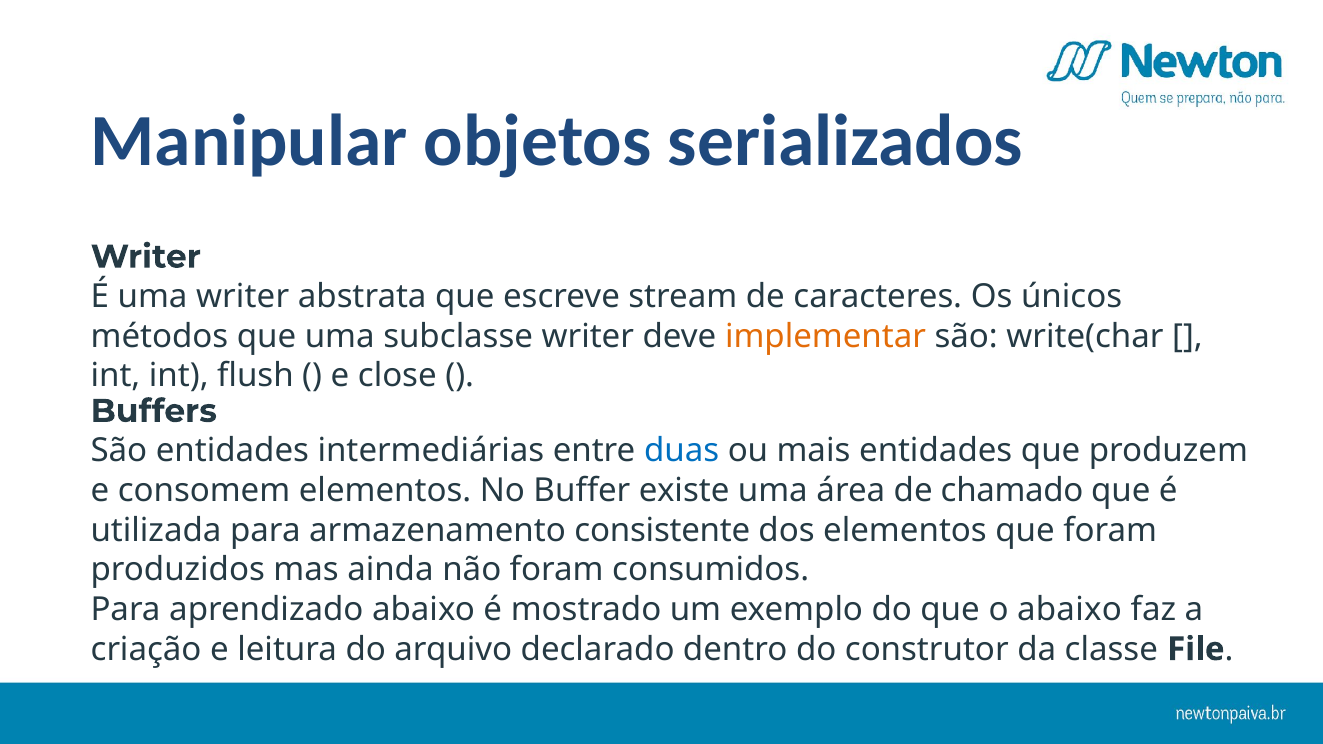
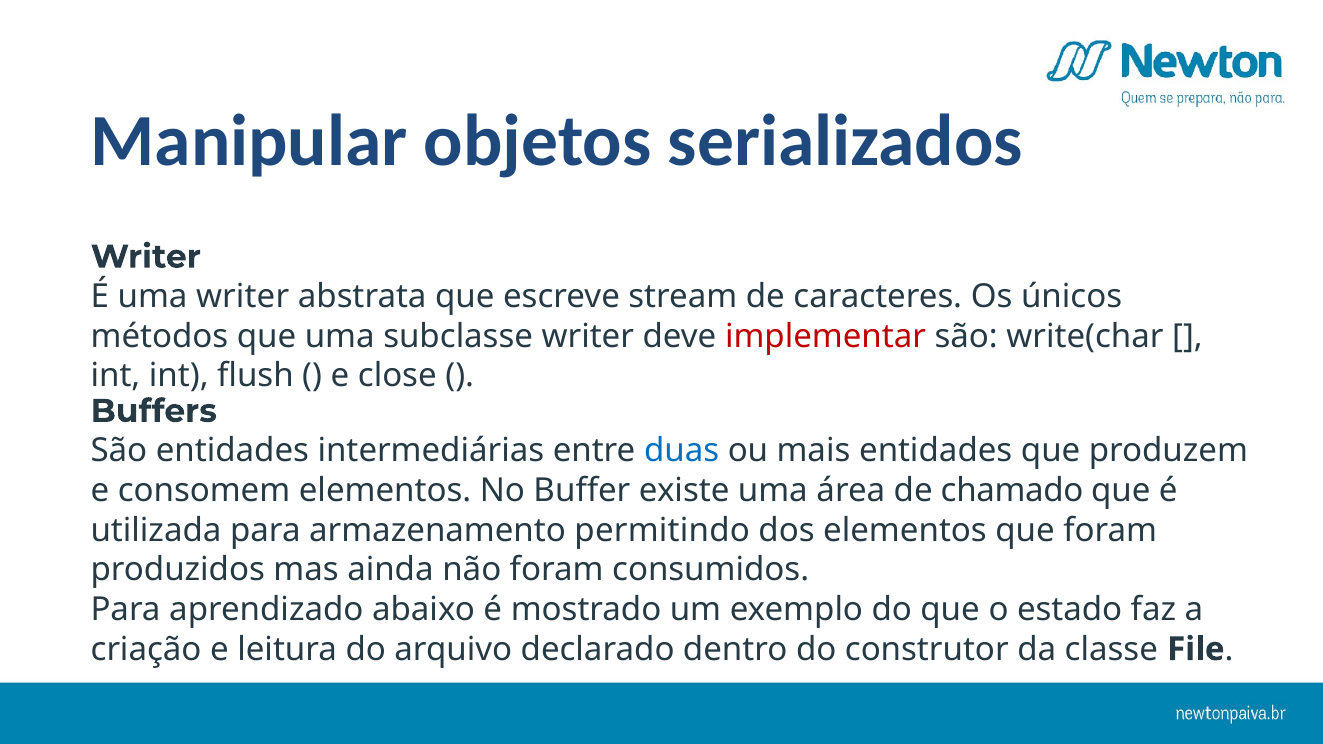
implementar colour: orange -> red
consistente: consistente -> permitindo
o abaixo: abaixo -> estado
